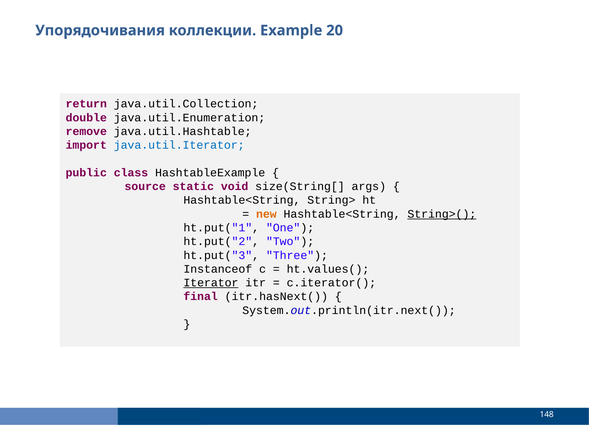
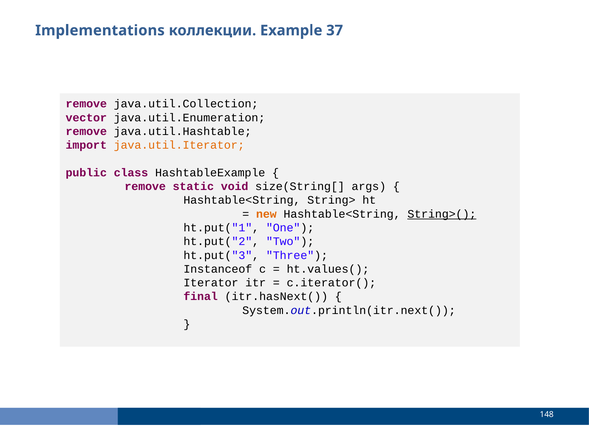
Упорядочивания: Упорядочивания -> Implementations
20: 20 -> 37
return at (86, 104): return -> remove
double: double -> vector
java.util.Iterator colour: blue -> orange
source at (145, 186): source -> remove
Iterator underline: present -> none
